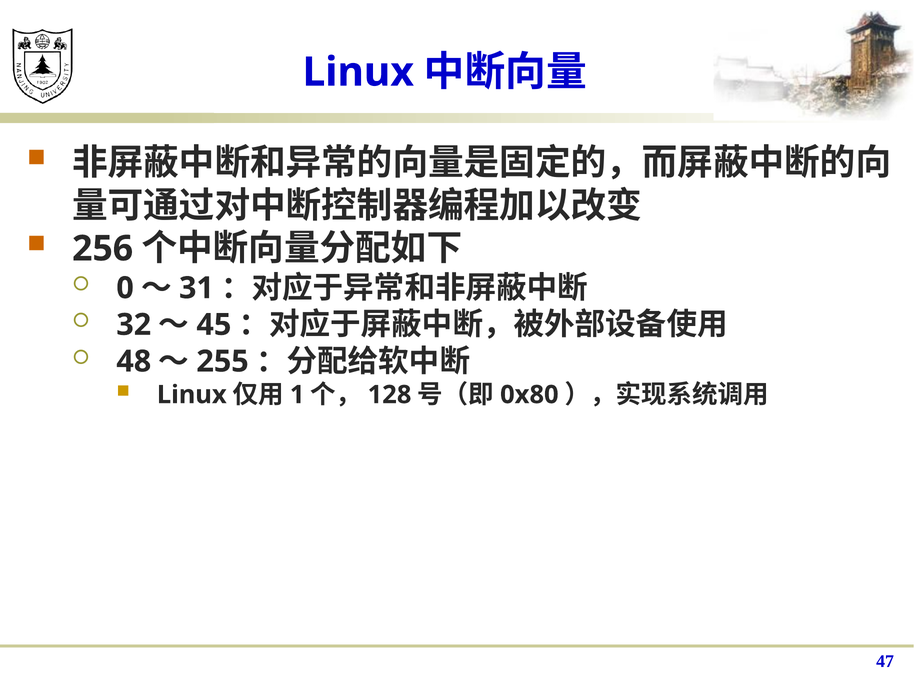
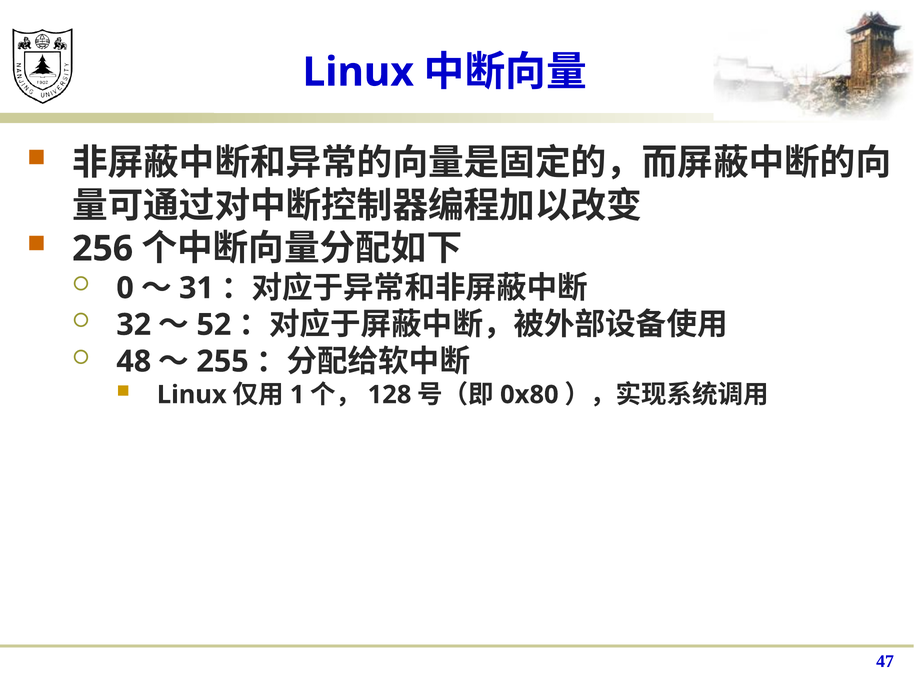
45: 45 -> 52
